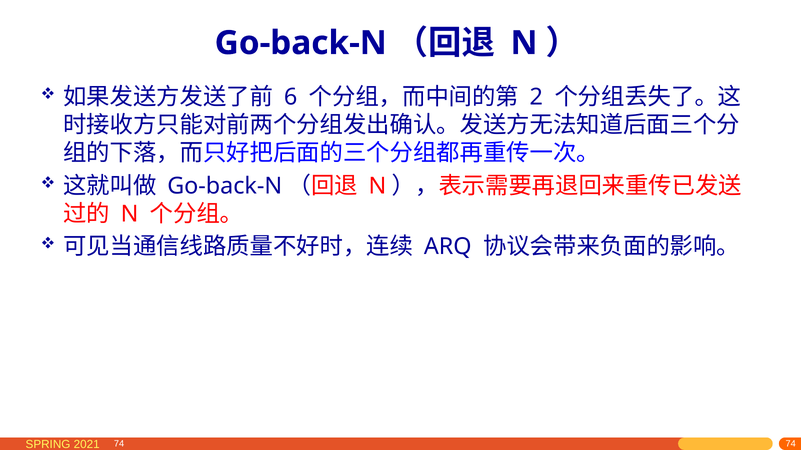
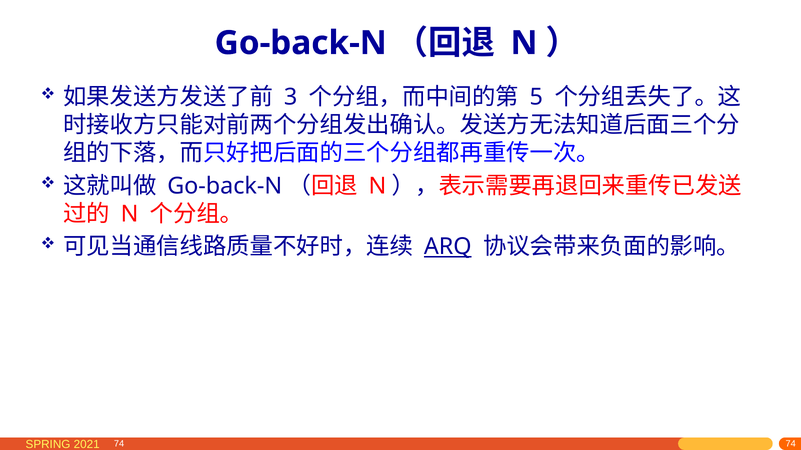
6: 6 -> 3
2: 2 -> 5
ARQ underline: none -> present
